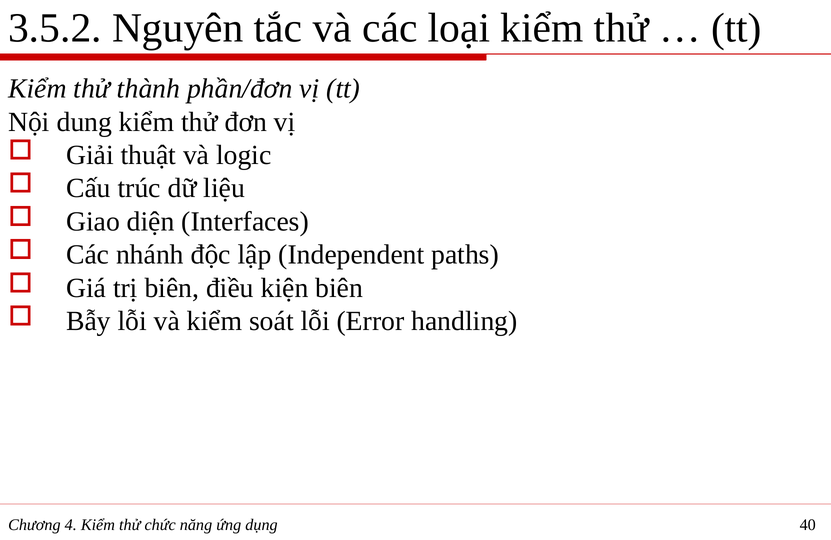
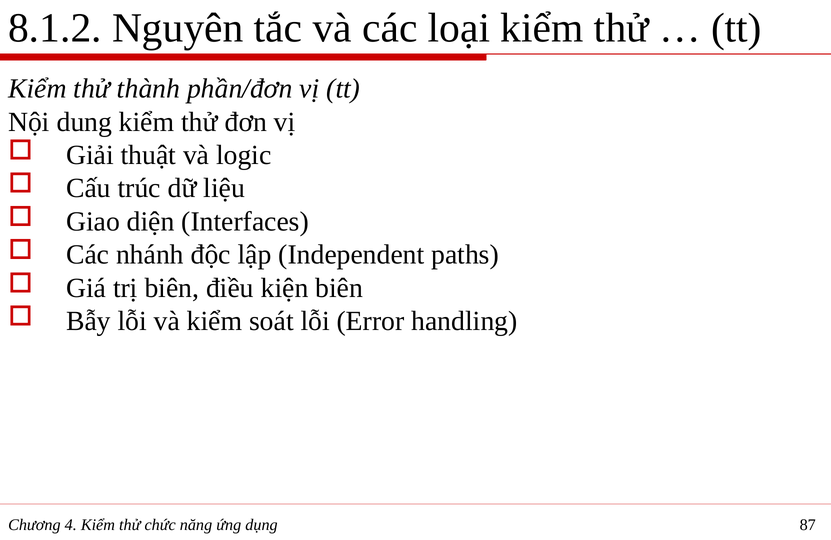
3.5.2: 3.5.2 -> 8.1.2
40: 40 -> 87
